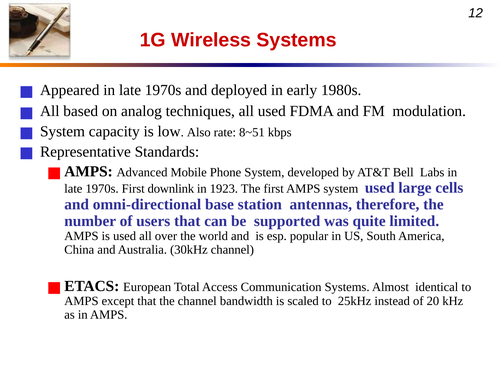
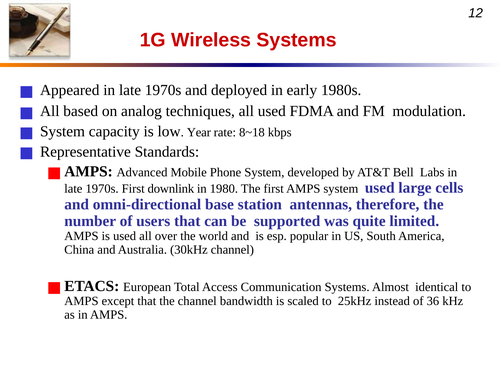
Also: Also -> Year
8~51: 8~51 -> 8~18
1923: 1923 -> 1980
20: 20 -> 36
